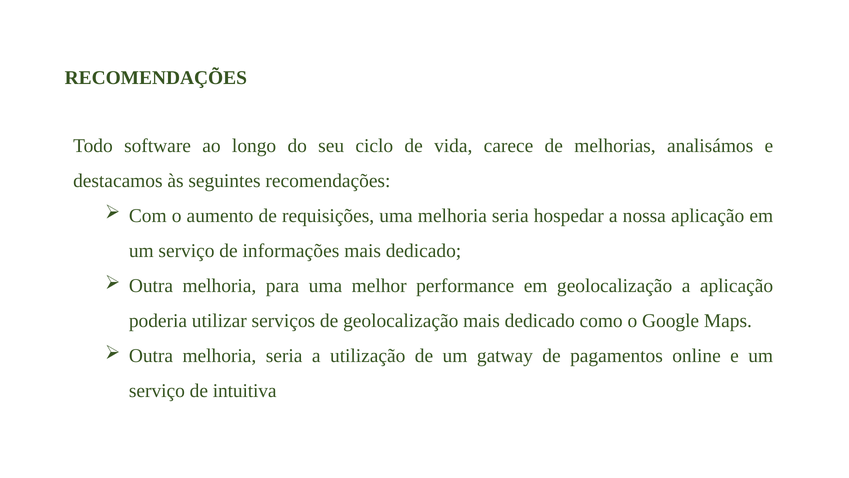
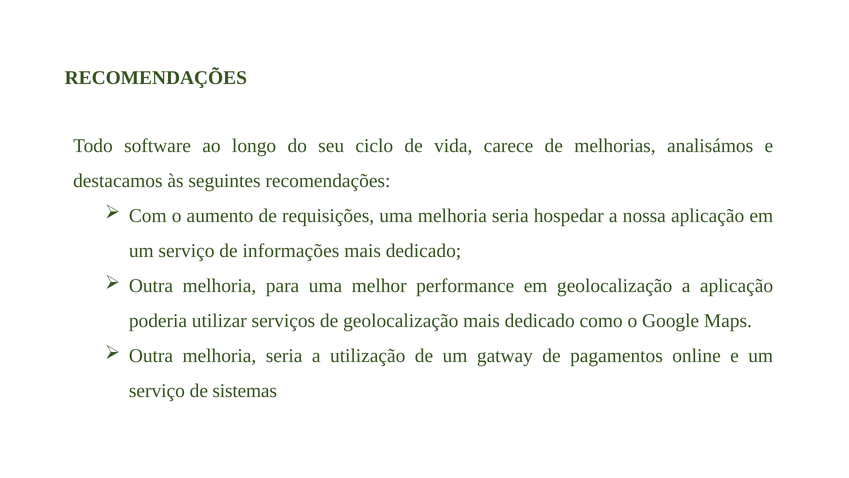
intuitiva: intuitiva -> sistemas
